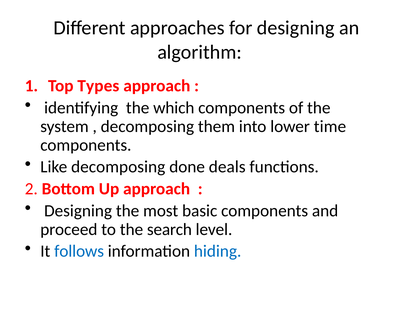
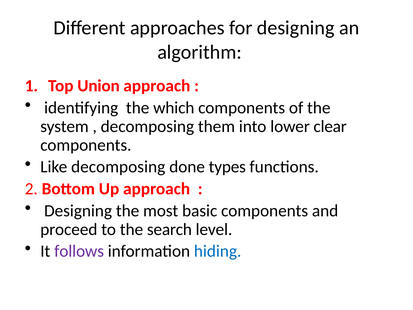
Types: Types -> Union
time: time -> clear
deals: deals -> types
follows colour: blue -> purple
